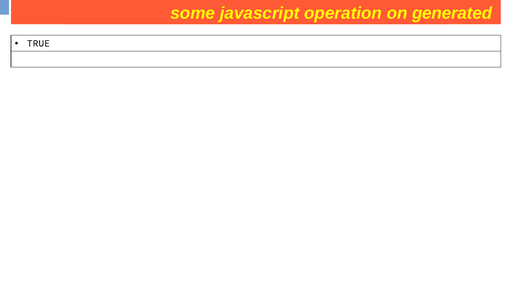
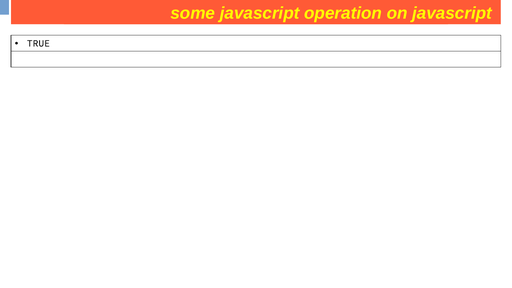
generated at (452, 13): generated -> javascript
